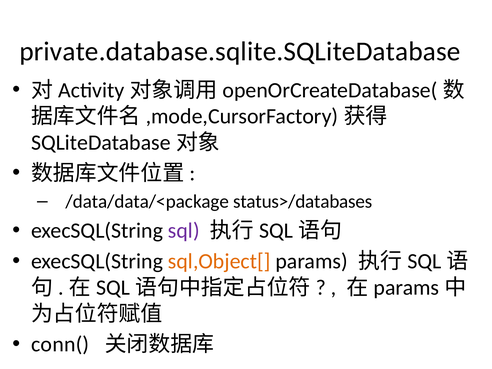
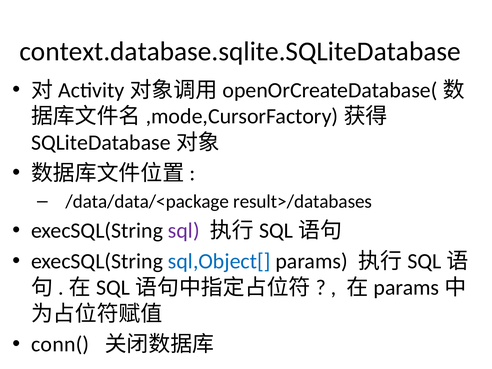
private.database.sqlite.SQLiteDatabase: private.database.sqlite.SQLiteDatabase -> context.database.sqlite.SQLiteDatabase
status>/databases: status>/databases -> result>/databases
sql,Object[ colour: orange -> blue
